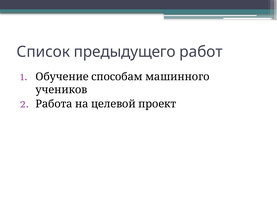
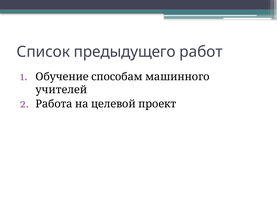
учеников: учеников -> учителей
